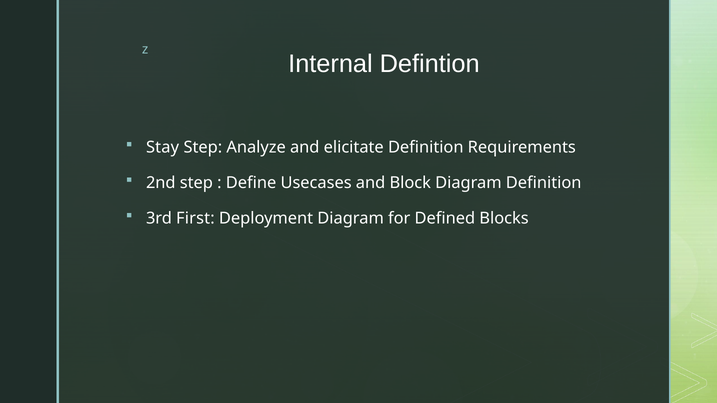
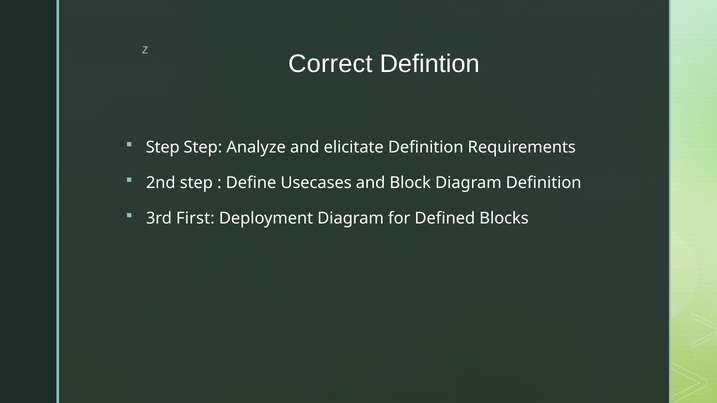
Internal: Internal -> Correct
Stay at (163, 148): Stay -> Step
